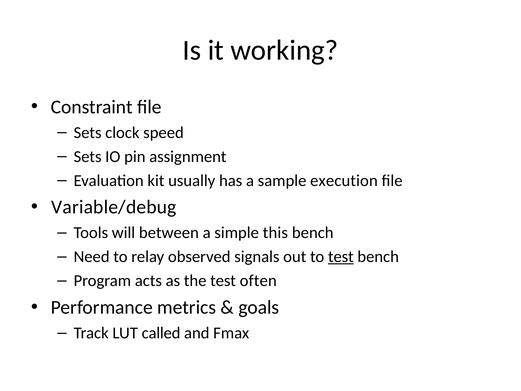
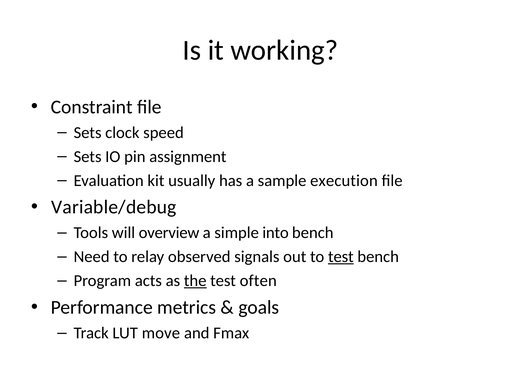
between: between -> overview
this: this -> into
the underline: none -> present
called: called -> move
